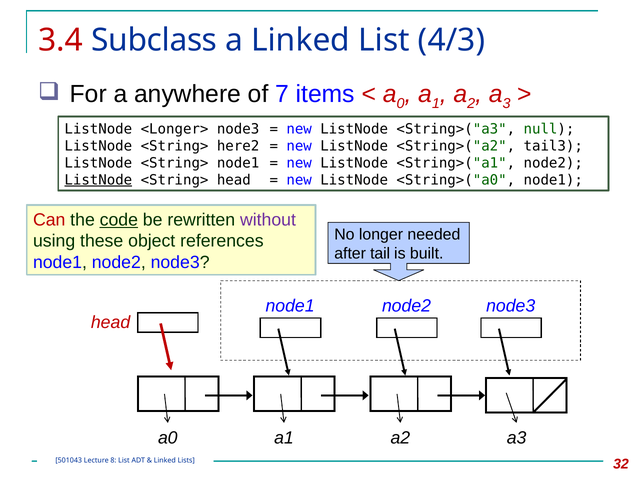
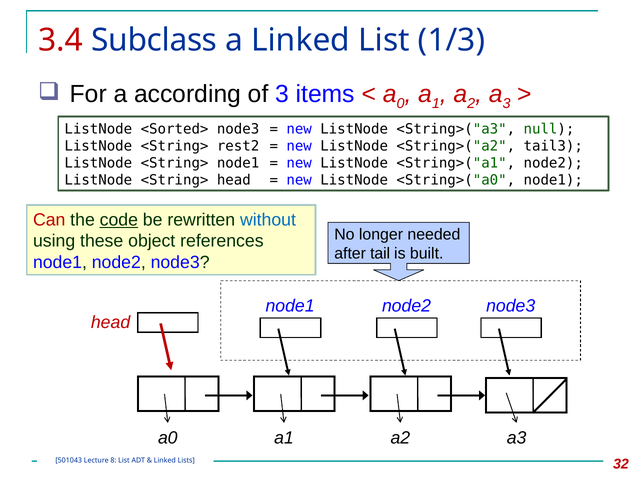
4/3: 4/3 -> 1/3
anywhere: anywhere -> according
of 7: 7 -> 3
<Longer>: <Longer> -> <Sorted>
here2: here2 -> rest2
ListNode at (98, 180) underline: present -> none
without colour: purple -> blue
